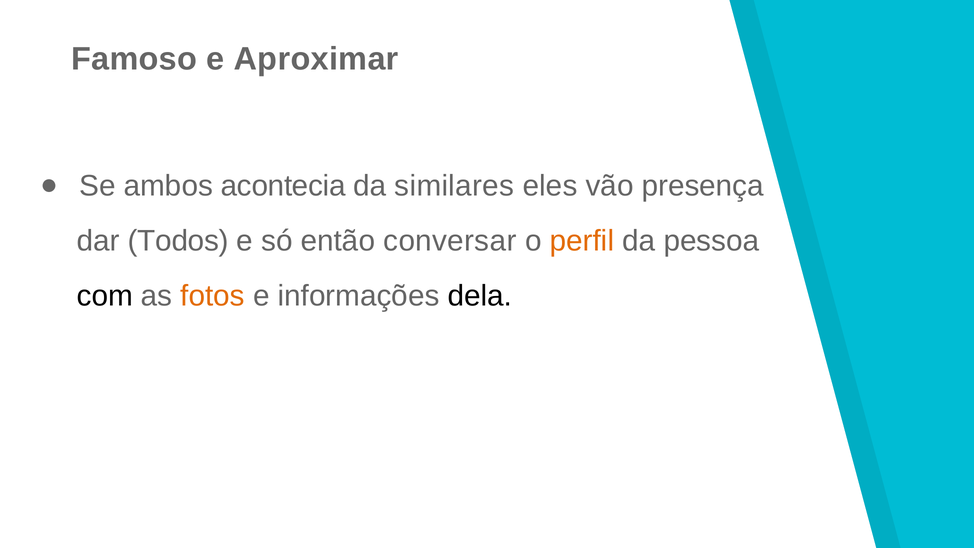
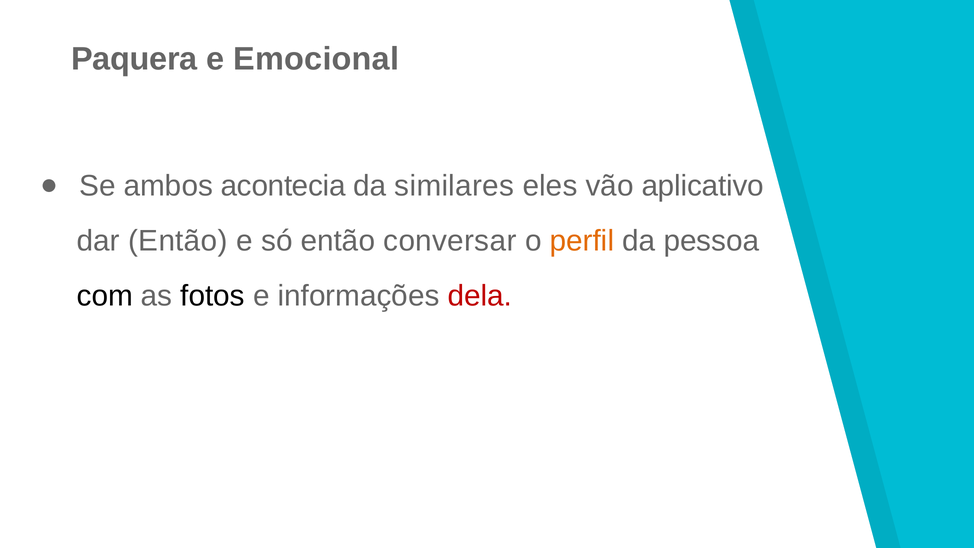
Famoso: Famoso -> Paquera
Aproximar: Aproximar -> Emocional
presença: presença -> aplicativo
dar Todos: Todos -> Então
fotos colour: orange -> black
dela colour: black -> red
